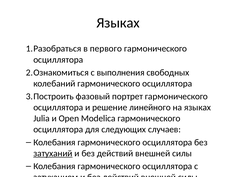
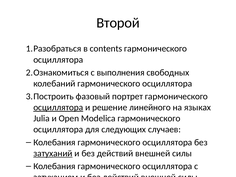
Языках at (118, 23): Языках -> Второй
первого: первого -> contents
осциллятора at (58, 107) underline: none -> present
